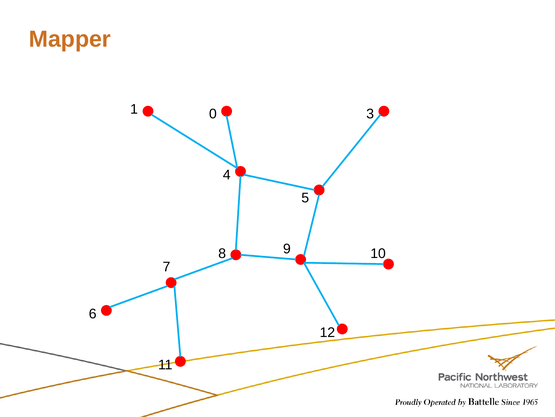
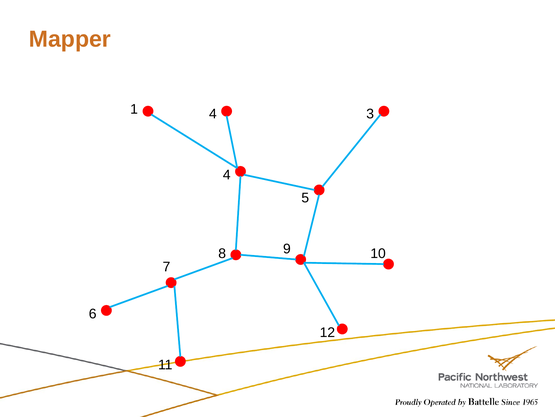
1 0: 0 -> 4
